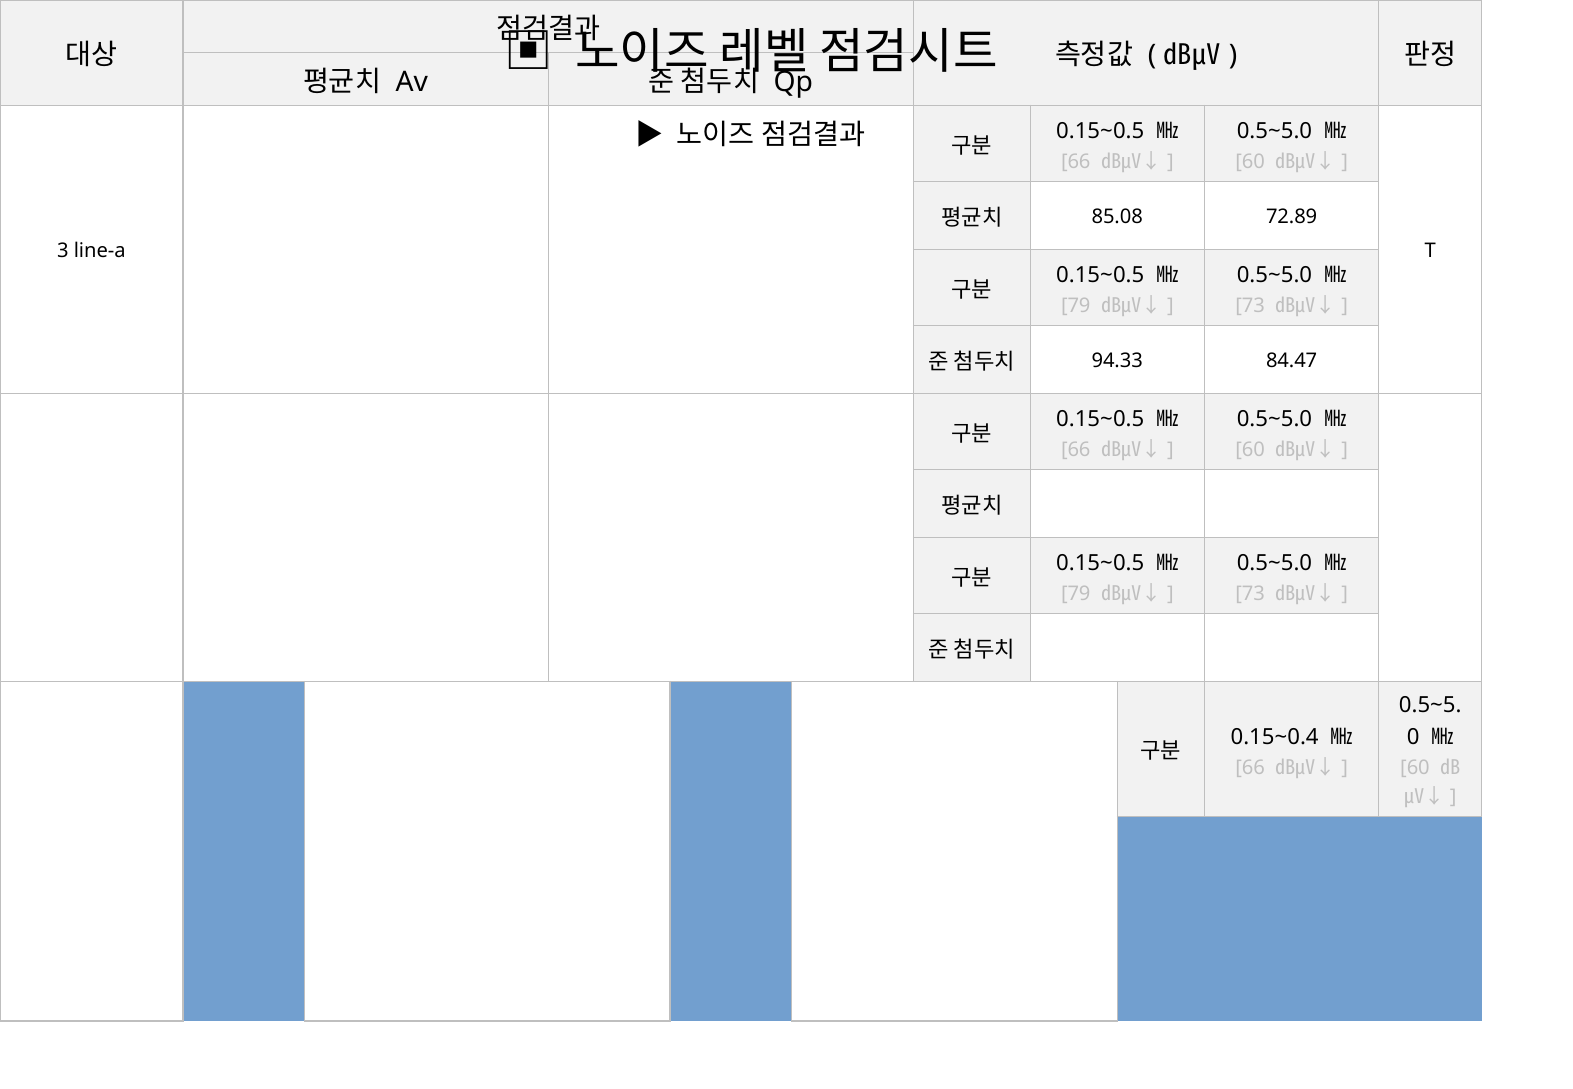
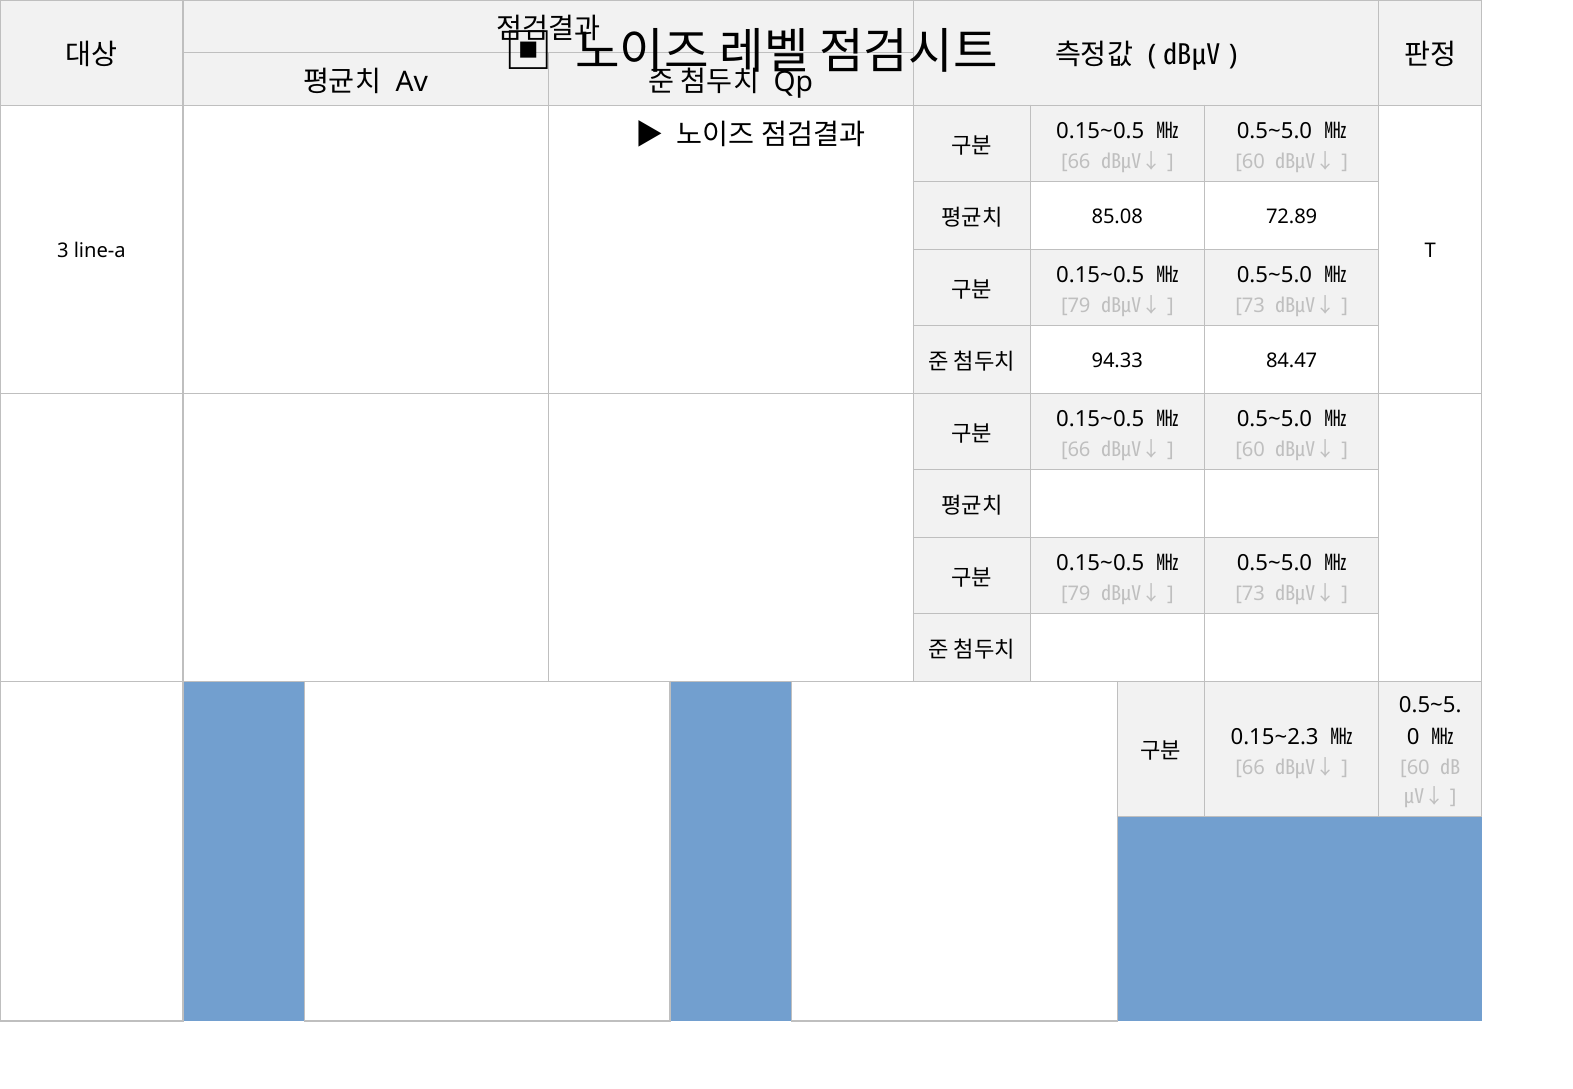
0.15~0.4: 0.15~0.4 -> 0.15~2.3
